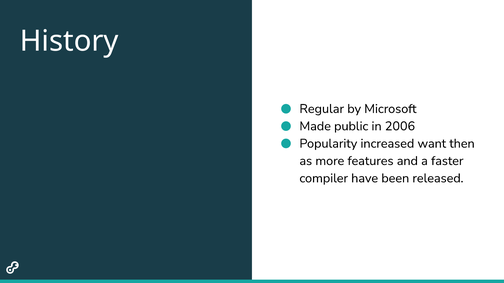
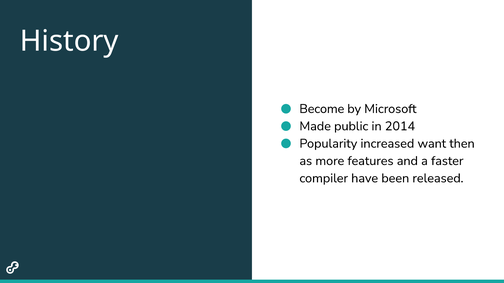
Regular: Regular -> Become
2006: 2006 -> 2014
